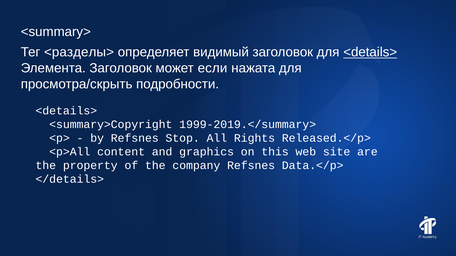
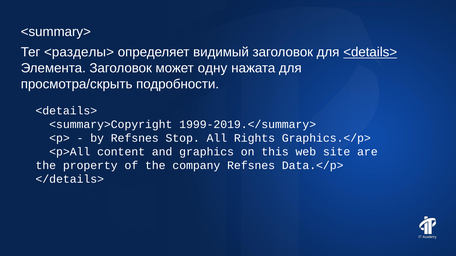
если: если -> одну
Released.</p>: Released.</p> -> Graphics.</p>
